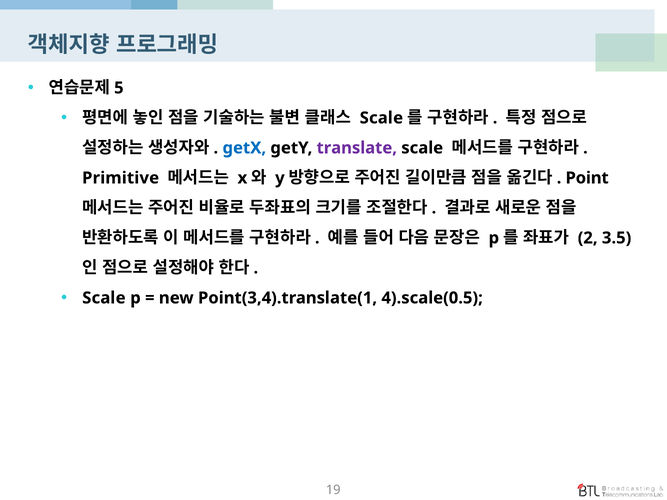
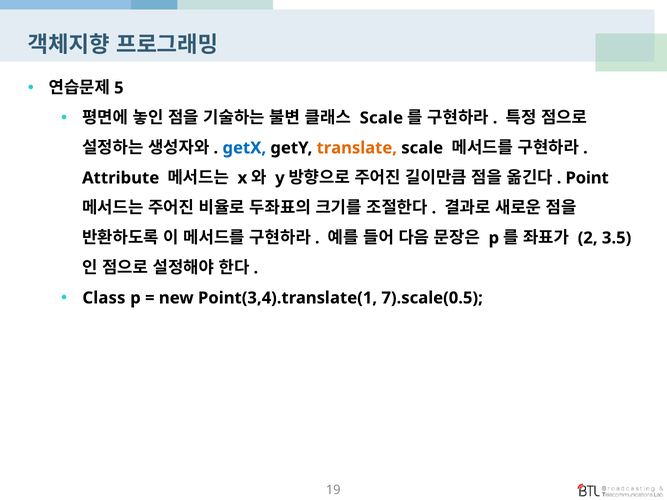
translate colour: purple -> orange
Primitive: Primitive -> Attribute
Scale at (104, 298): Scale -> Class
4).scale(0.5: 4).scale(0.5 -> 7).scale(0.5
